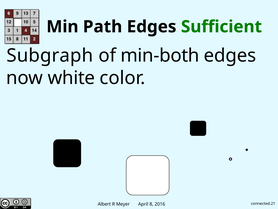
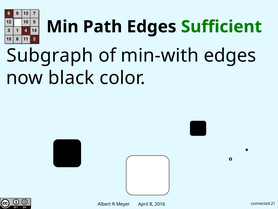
min-both: min-both -> min-with
white: white -> black
